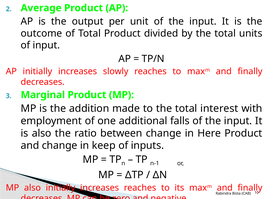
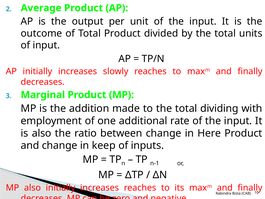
interest: interest -> dividing
falls: falls -> rate
